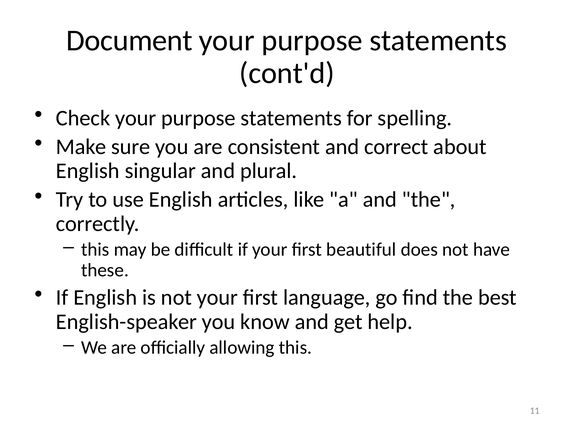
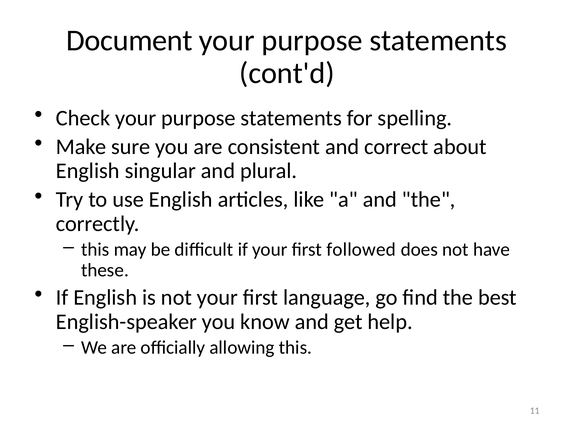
beautiful: beautiful -> followed
